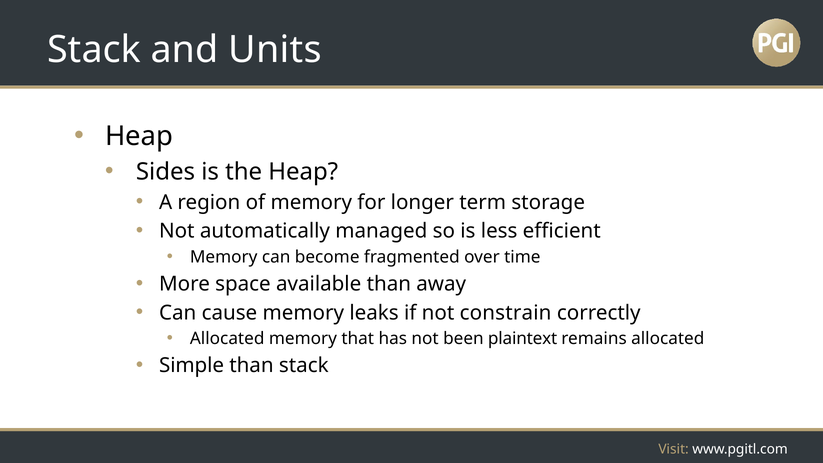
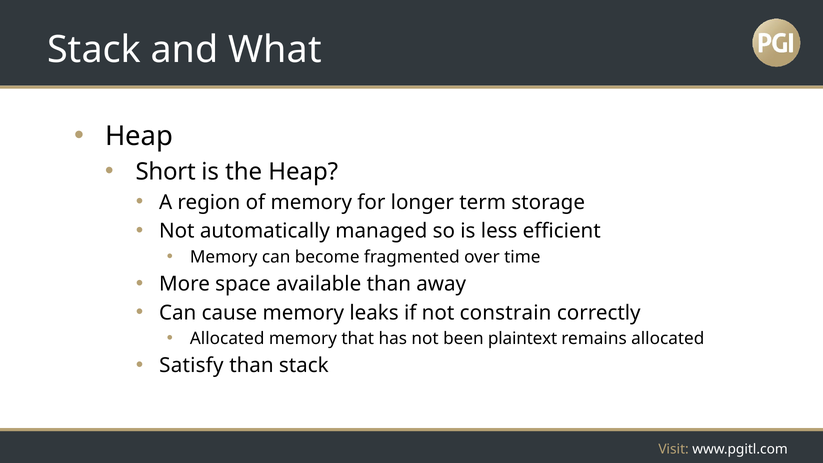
Units: Units -> What
Sides: Sides -> Short
Simple: Simple -> Satisfy
